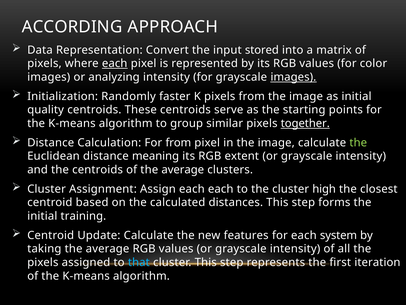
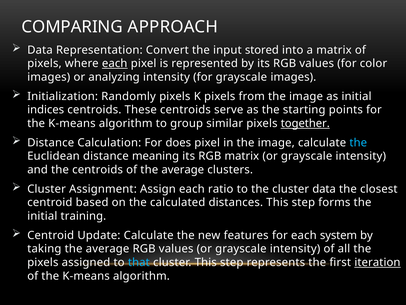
ACCORDING: ACCORDING -> COMPARING
images at (293, 77) underline: present -> none
Randomly faster: faster -> pixels
quality: quality -> indices
For from: from -> does
the at (358, 142) colour: light green -> light blue
RGB extent: extent -> matrix
each each: each -> ratio
cluster high: high -> data
iteration underline: none -> present
